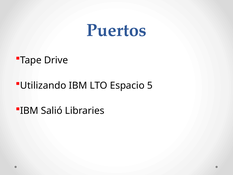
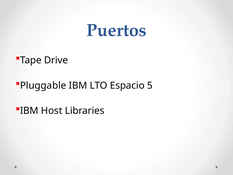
Utilizando: Utilizando -> Pluggable
Salió: Salió -> Host
